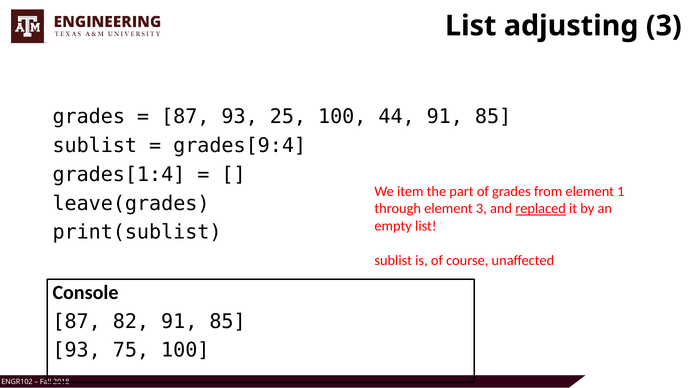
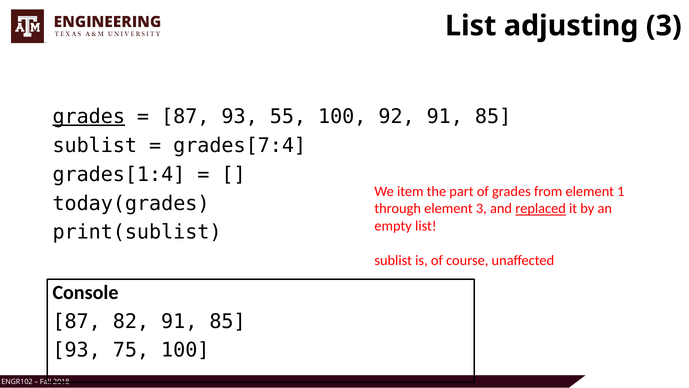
grades at (89, 116) underline: none -> present
25: 25 -> 55
44: 44 -> 92
grades[9:4: grades[9:4 -> grades[7:4
leave(grades: leave(grades -> today(grades
